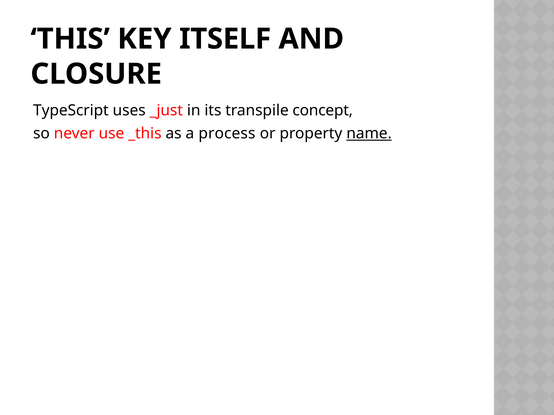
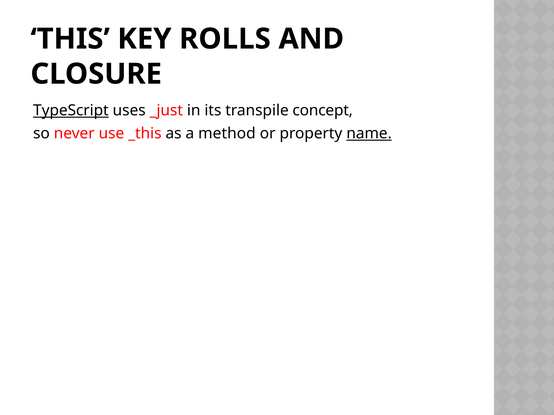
ITSELF: ITSELF -> ROLLS
TypeScript underline: none -> present
process: process -> method
